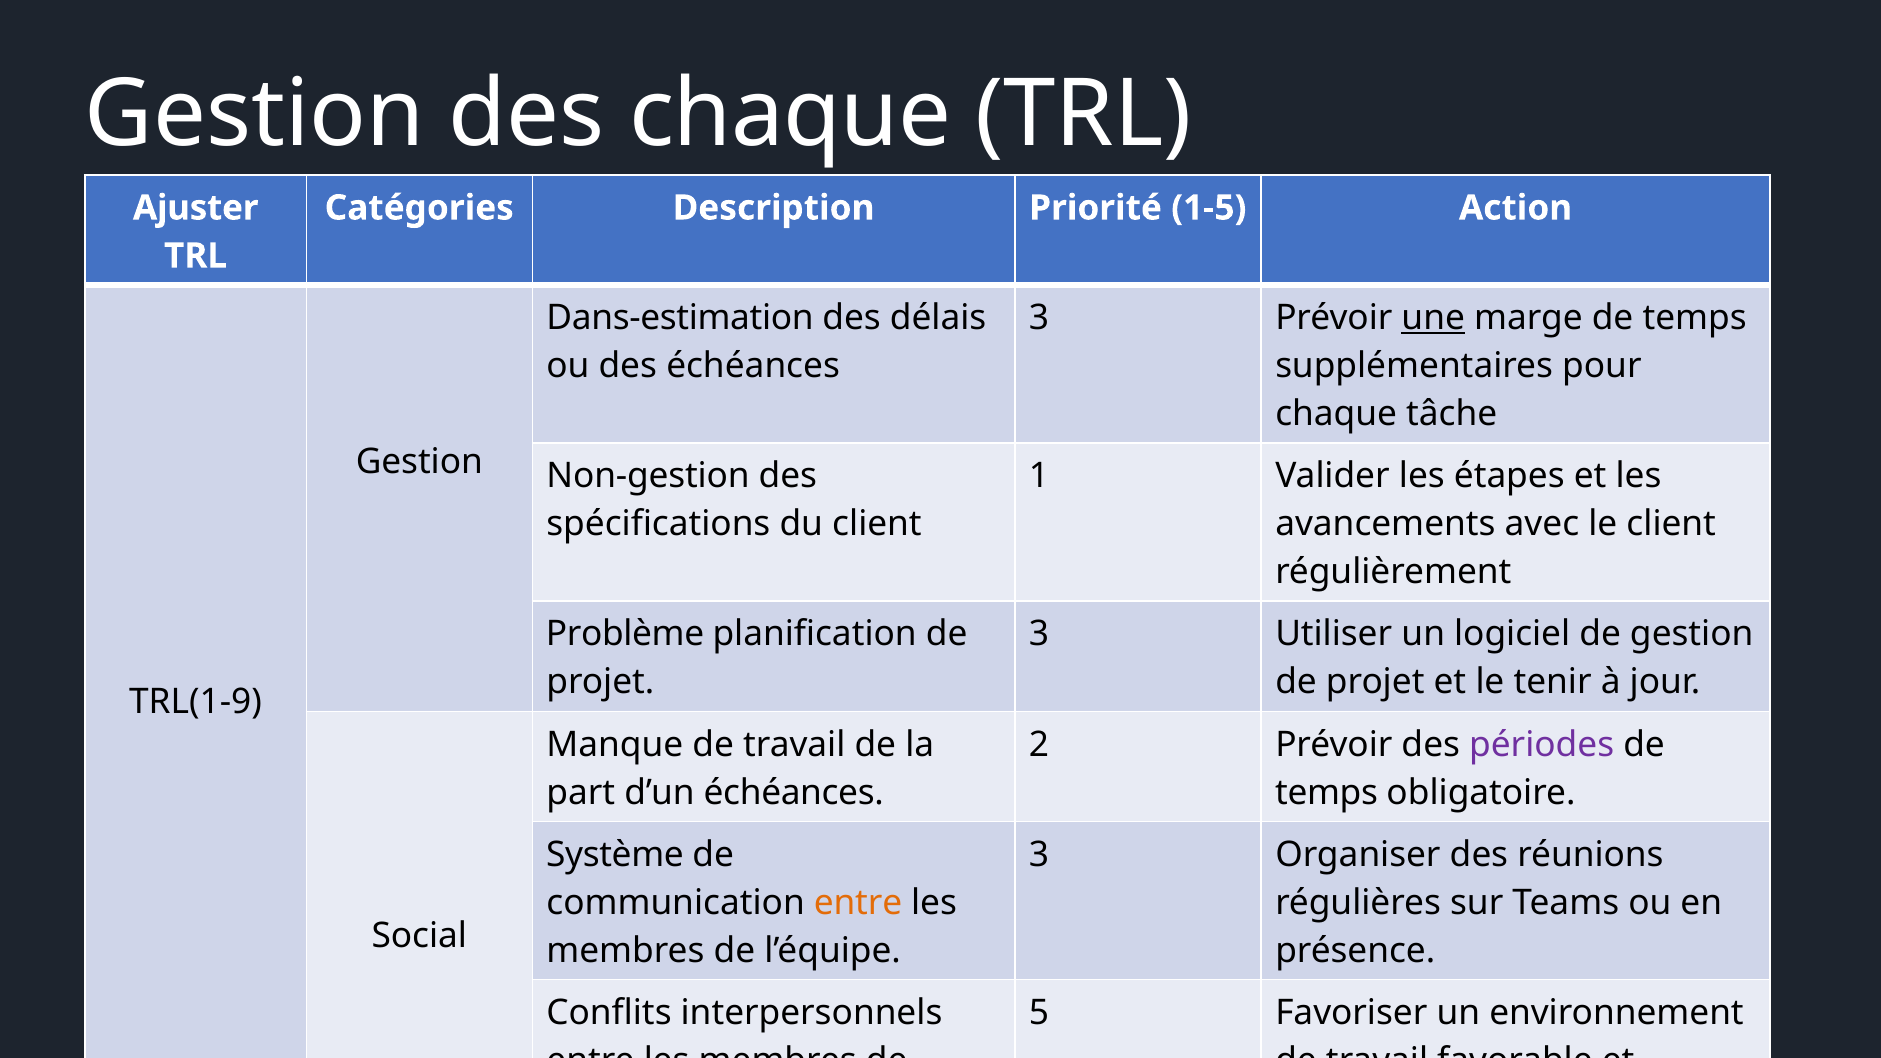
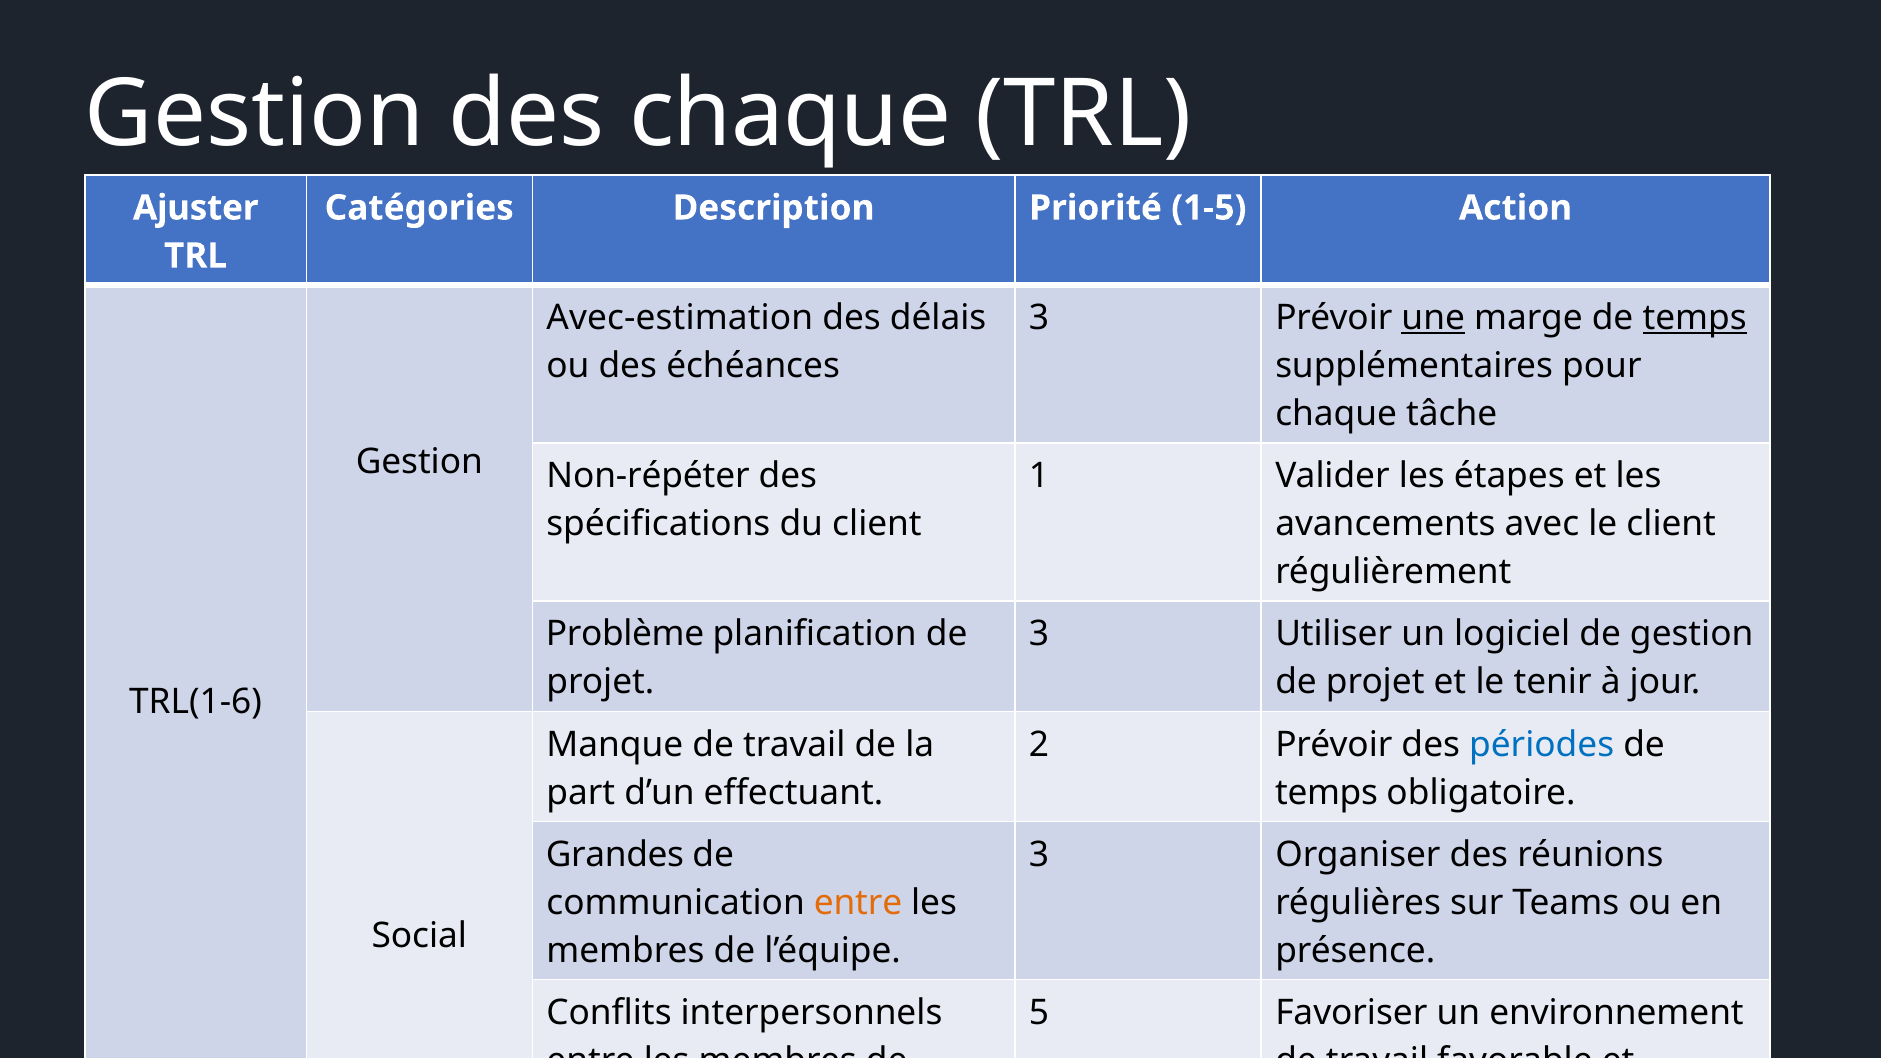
Dans-estimation: Dans-estimation -> Avec-estimation
temps at (1695, 318) underline: none -> present
Non-gestion: Non-gestion -> Non-répéter
TRL(1-9: TRL(1-9 -> TRL(1-6
périodes colour: purple -> blue
d’un échéances: échéances -> effectuant
Système: Système -> Grandes
